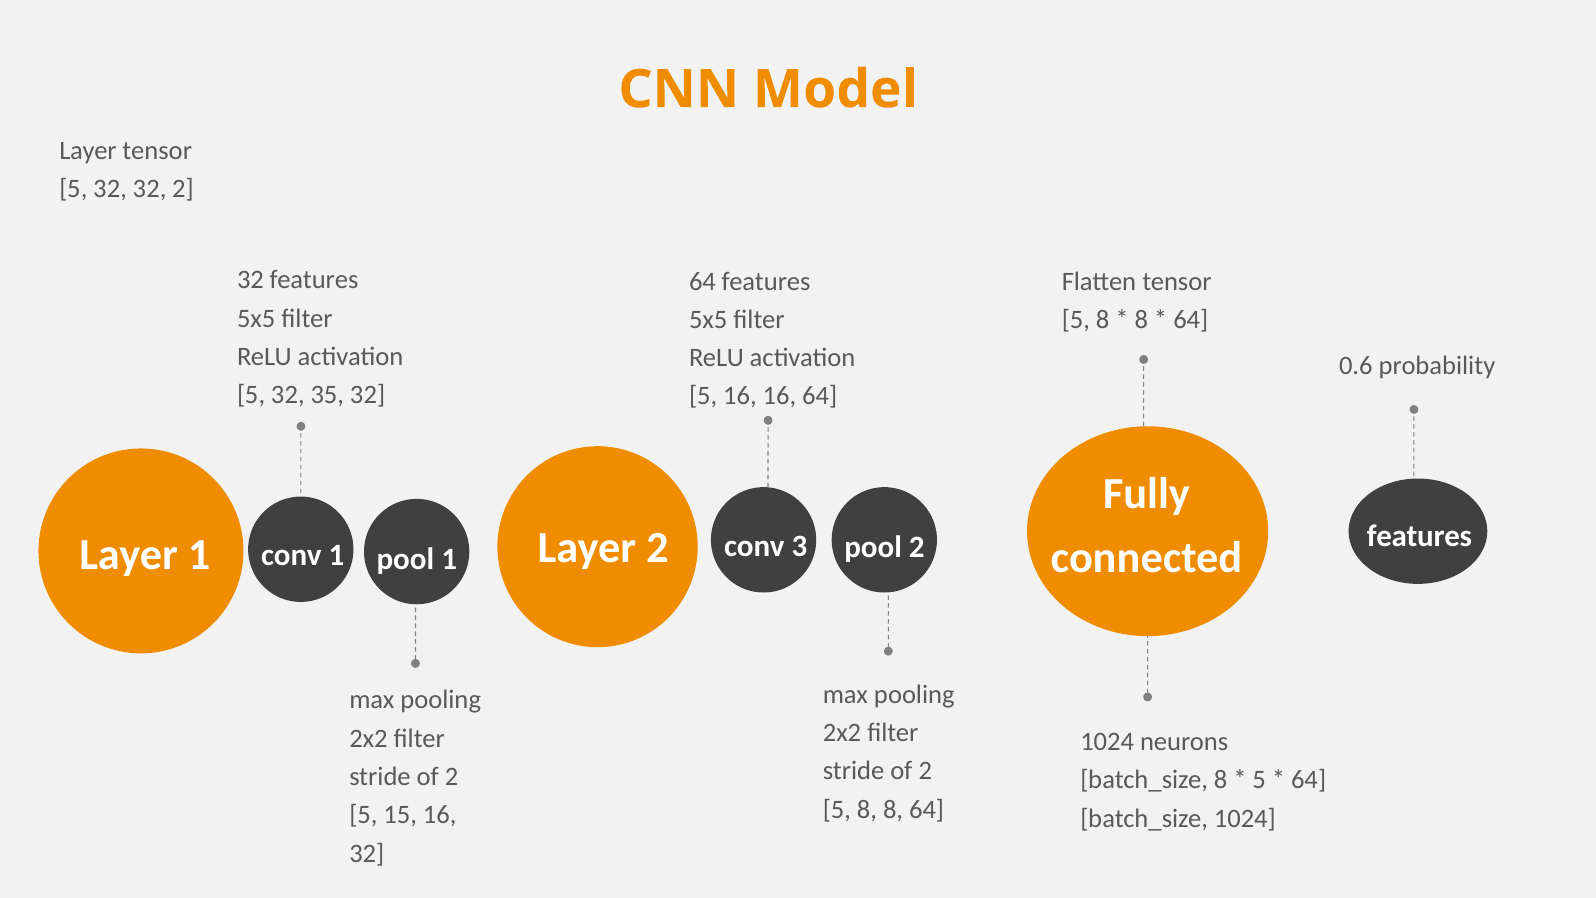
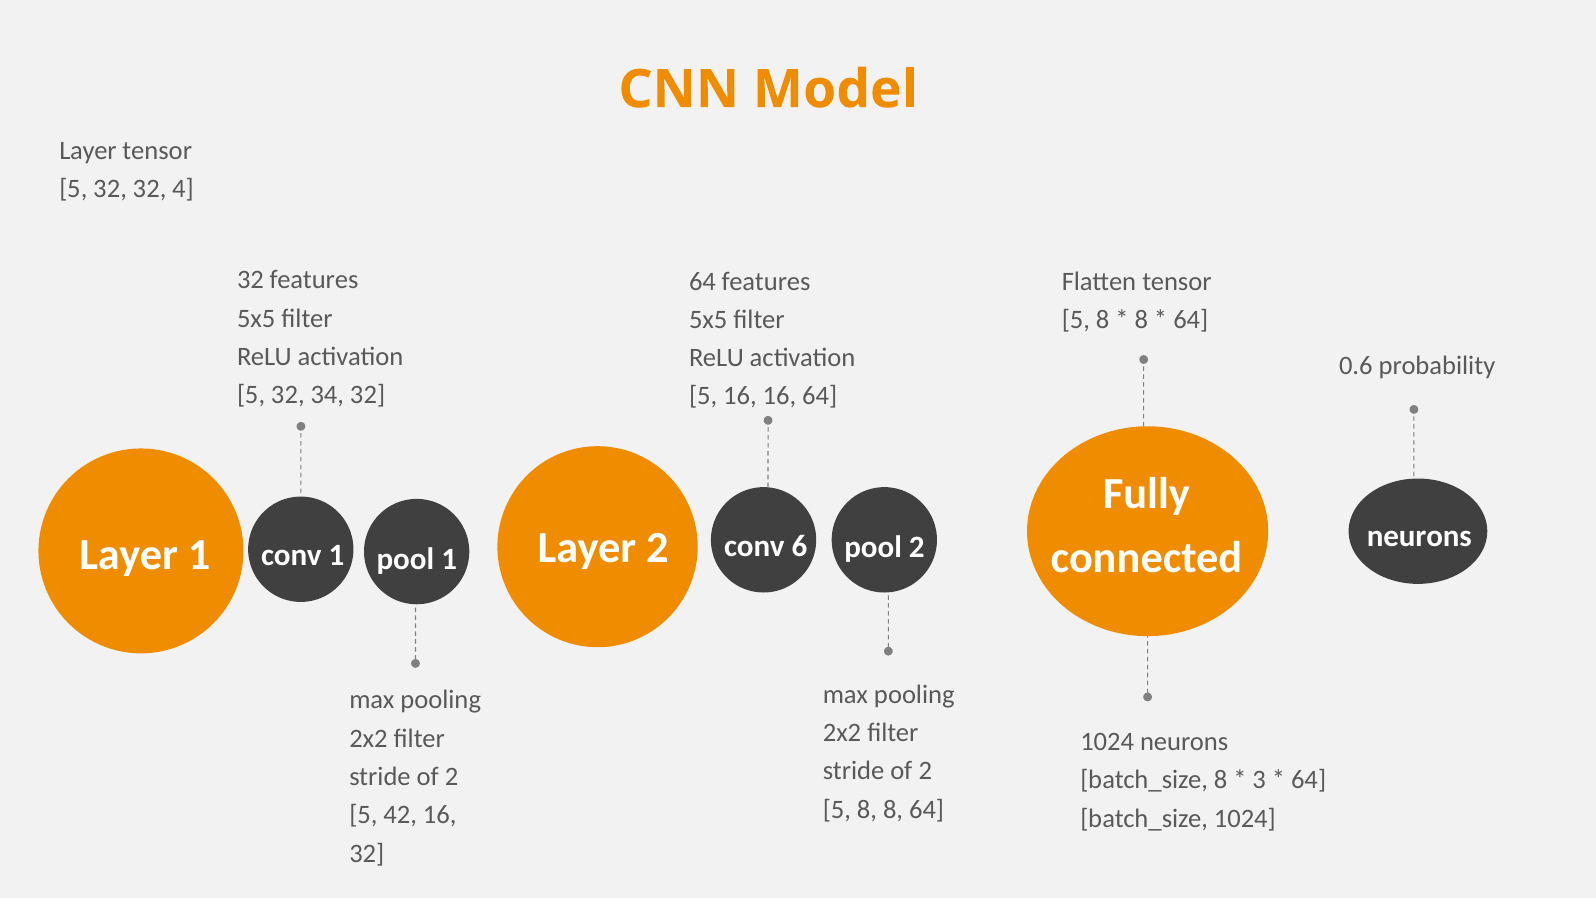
32 2: 2 -> 4
35: 35 -> 34
features at (1419, 536): features -> neurons
3: 3 -> 6
5 at (1259, 780): 5 -> 3
15: 15 -> 42
